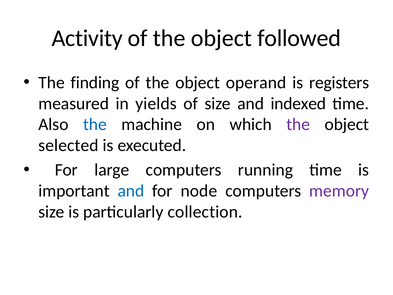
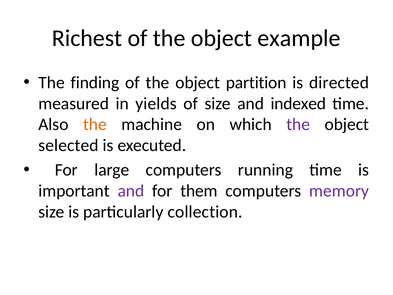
Activity: Activity -> Richest
followed: followed -> example
operand: operand -> partition
registers: registers -> directed
the at (95, 124) colour: blue -> orange
and at (131, 191) colour: blue -> purple
node: node -> them
